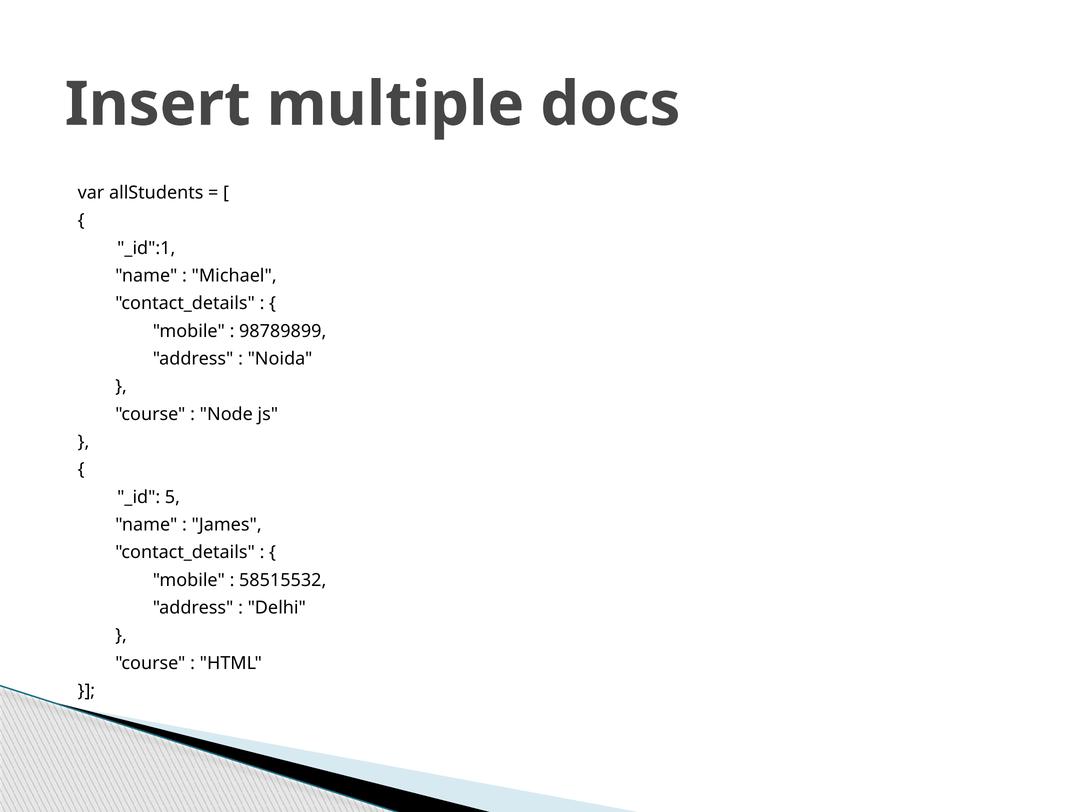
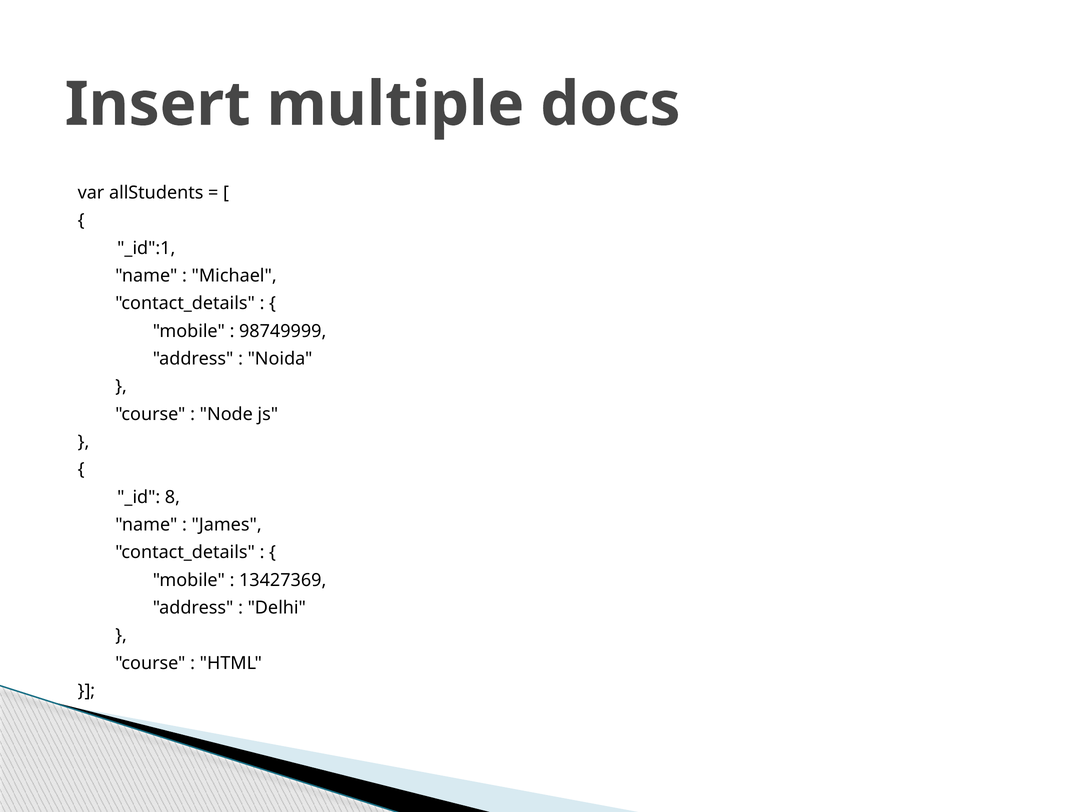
98789899: 98789899 -> 98749999
5: 5 -> 8
58515532: 58515532 -> 13427369
